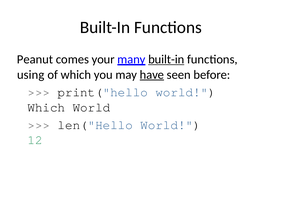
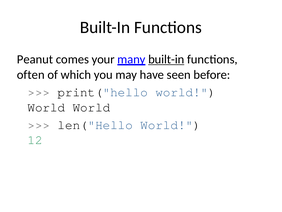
using: using -> often
have underline: present -> none
Which at (46, 107): Which -> World
